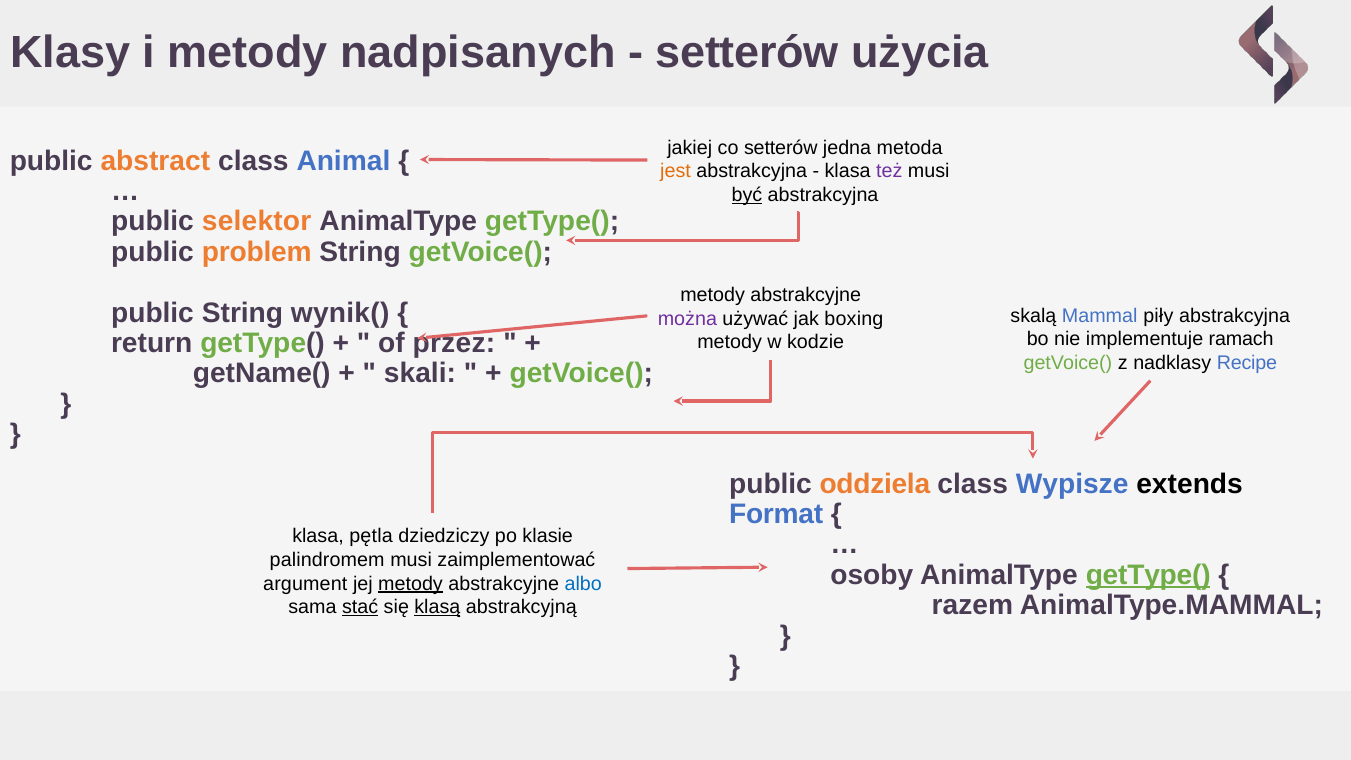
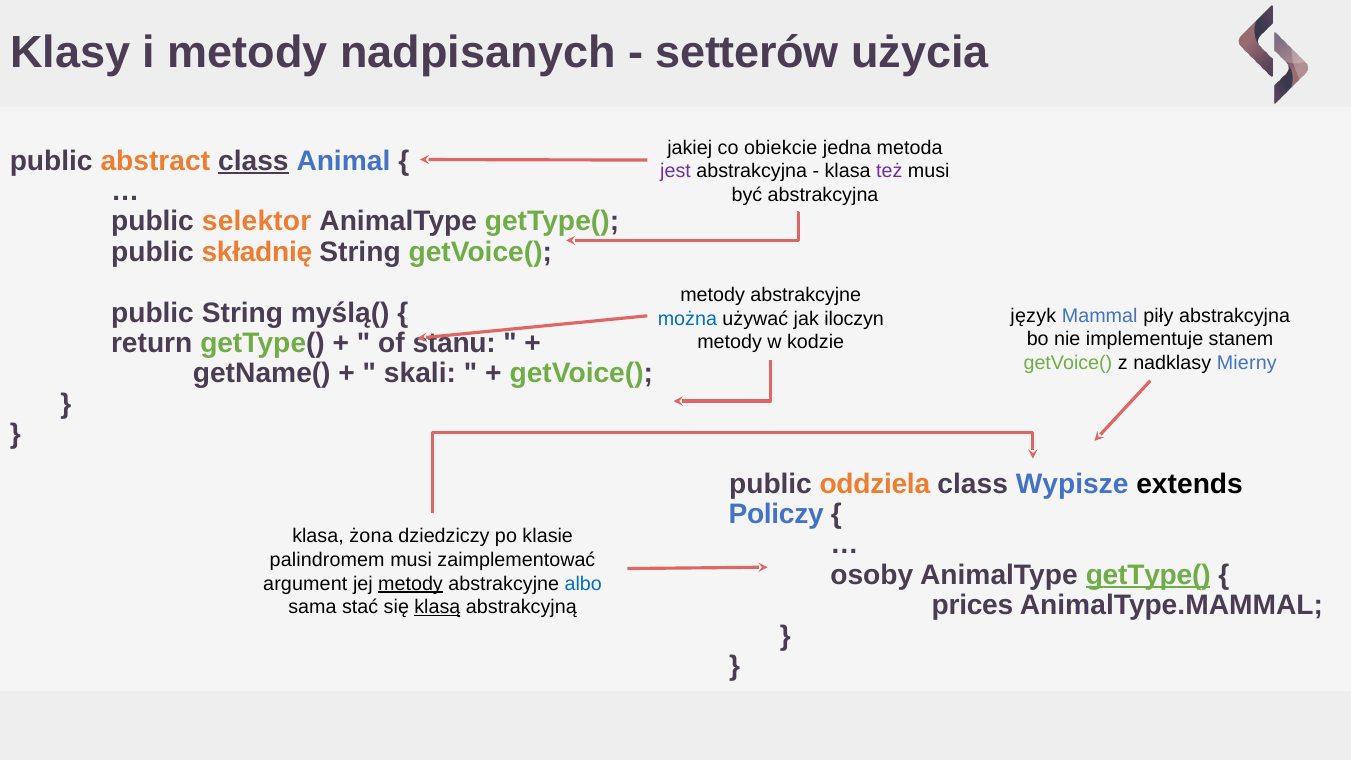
co setterów: setterów -> obiekcie
class at (253, 161) underline: none -> present
jest colour: orange -> purple
być underline: present -> none
problem: problem -> składnię
wynik(: wynik( -> myślą(
skalą: skalą -> język
można colour: purple -> blue
boxing: boxing -> iloczyn
ramach: ramach -> stanem
przez: przez -> stanu
Recipe: Recipe -> Mierny
Format: Format -> Policzy
pętla: pętla -> żona
razem: razem -> prices
stać underline: present -> none
